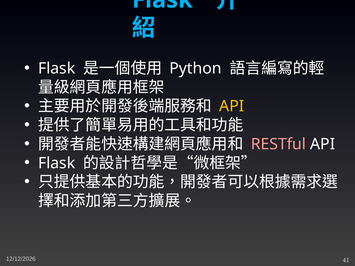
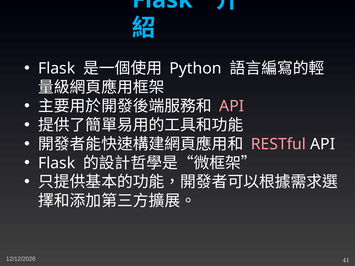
API at (232, 106) colour: yellow -> pink
